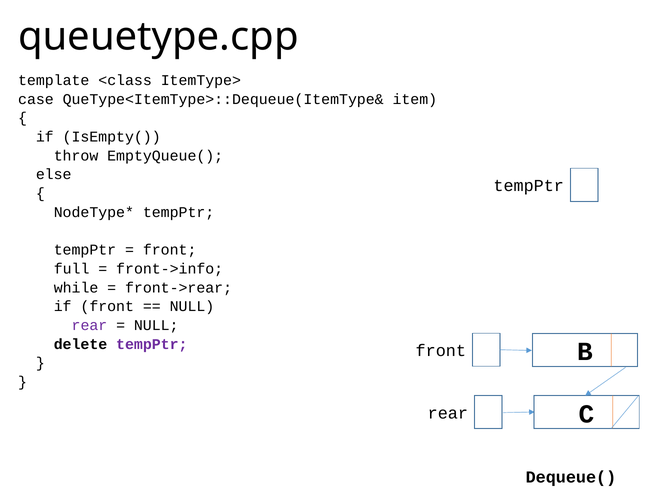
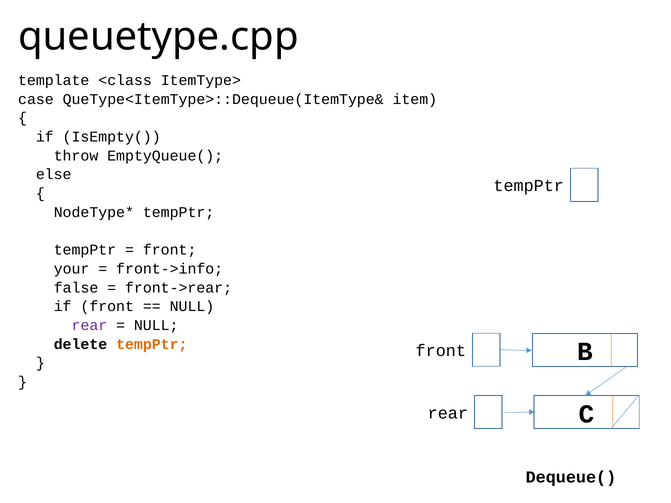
full: full -> your
while: while -> false
tempPtr at (152, 344) colour: purple -> orange
